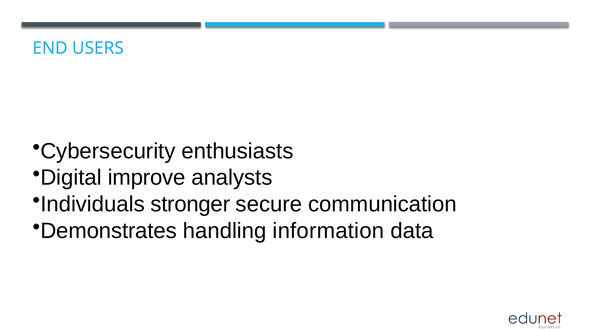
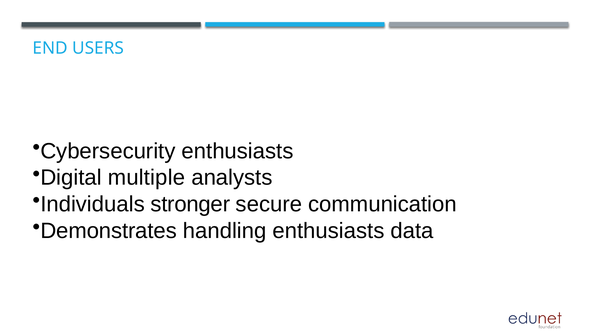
improve: improve -> multiple
handling information: information -> enthusiasts
